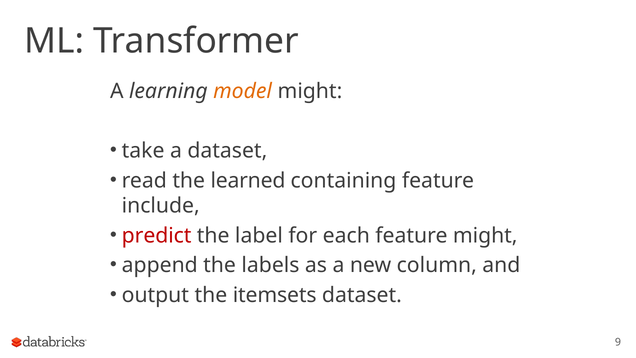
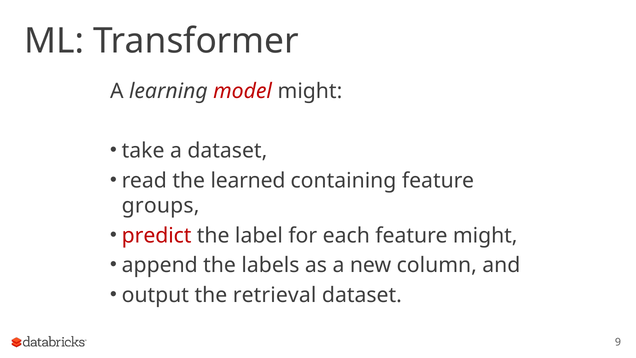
model colour: orange -> red
include: include -> groups
itemsets: itemsets -> retrieval
